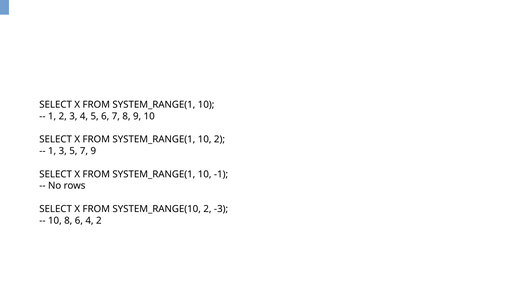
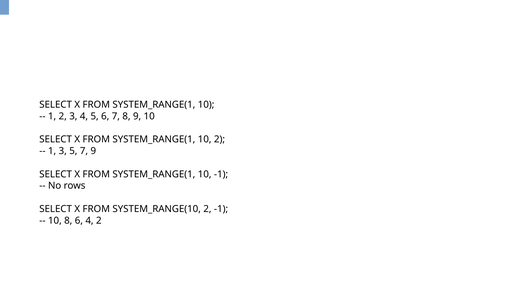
2 -3: -3 -> -1
